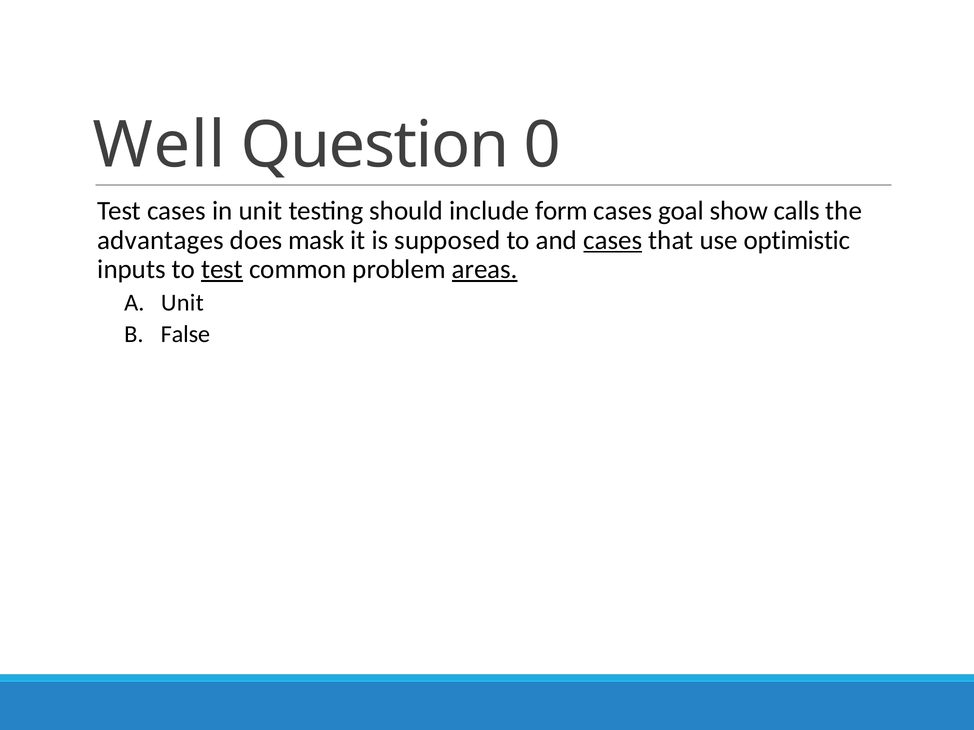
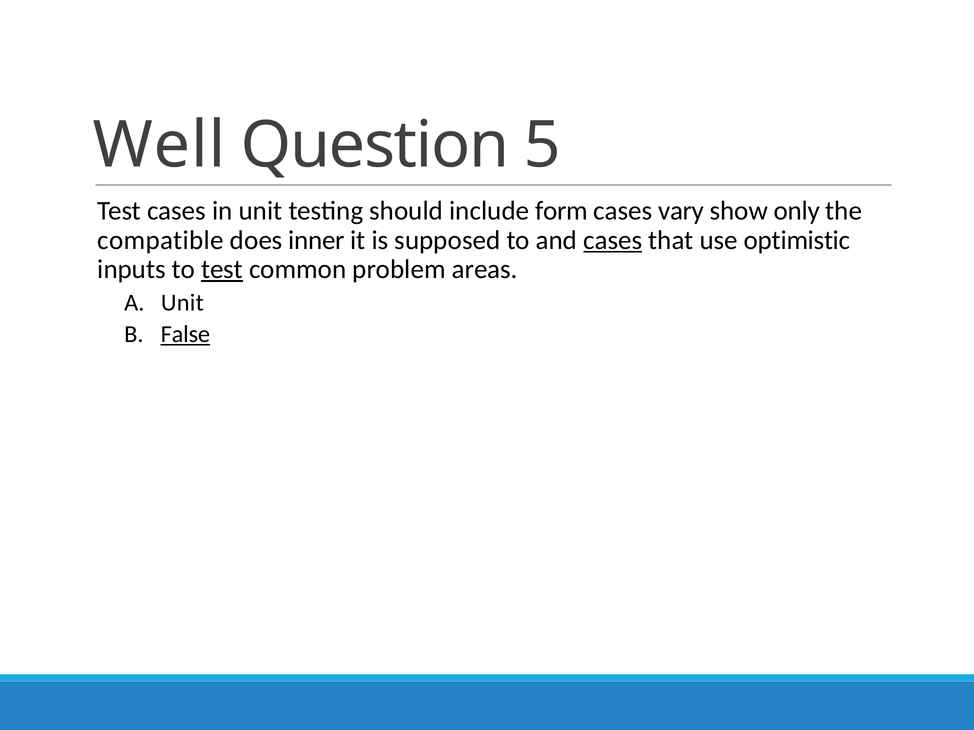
0: 0 -> 5
goal: goal -> vary
calls: calls -> only
advantages: advantages -> compatible
mask: mask -> inner
areas underline: present -> none
False underline: none -> present
